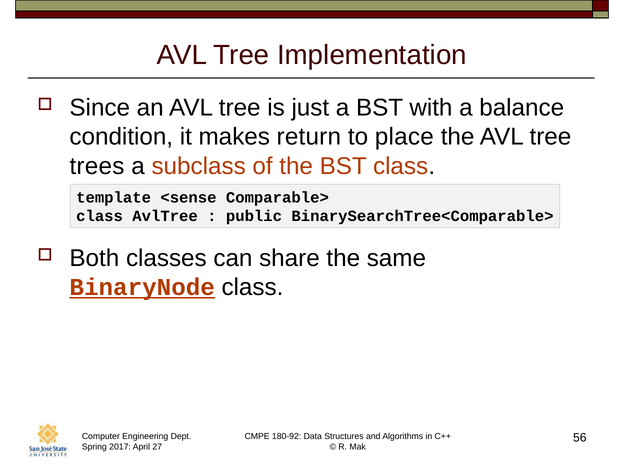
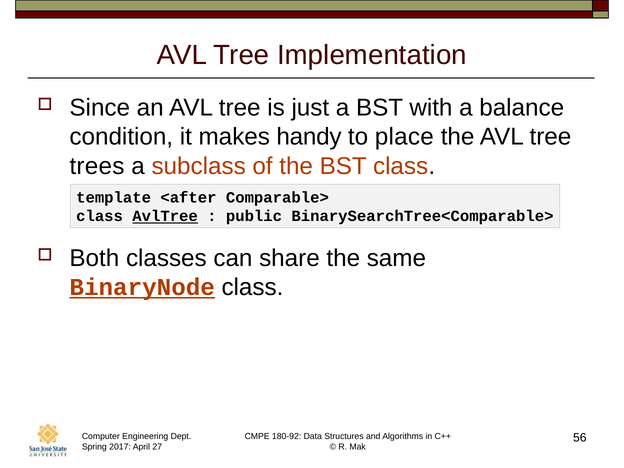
return: return -> handy
<sense: <sense -> <after
AvlTree underline: none -> present
